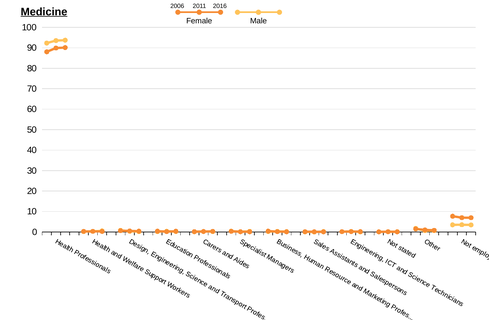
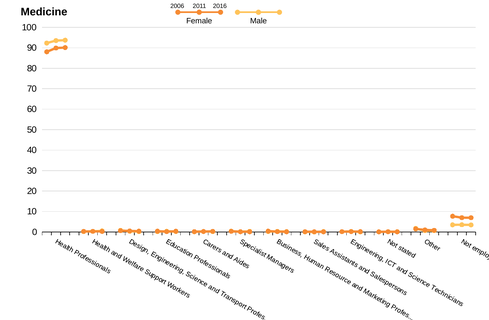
Medicine underline: present -> none
